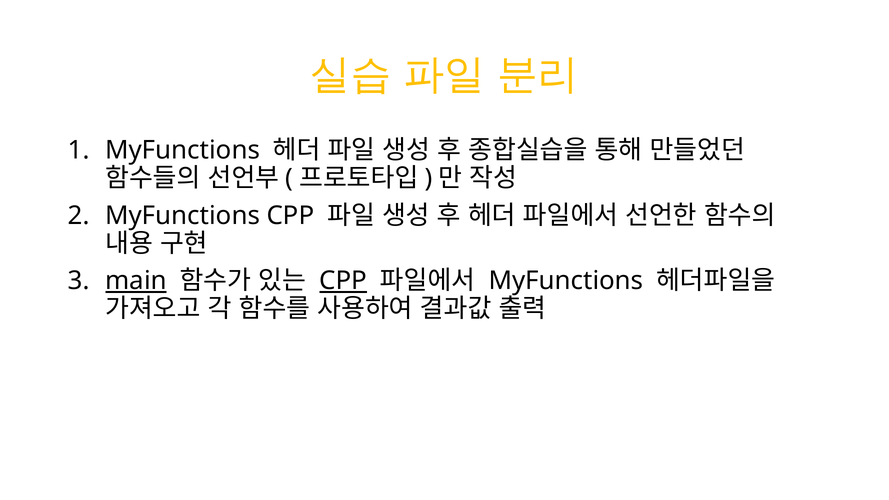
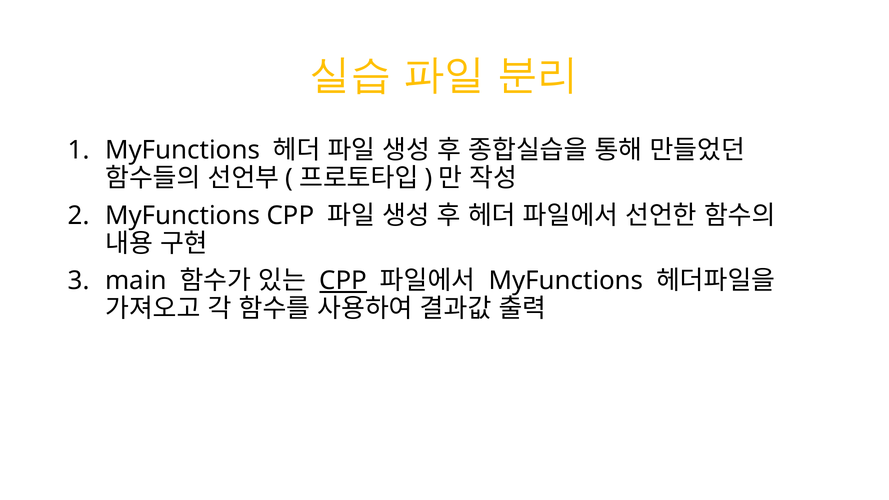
main underline: present -> none
